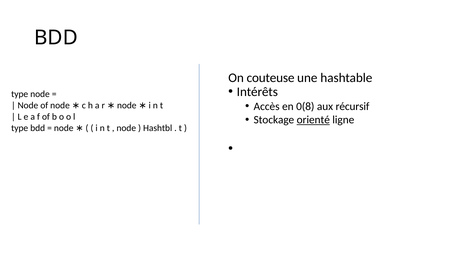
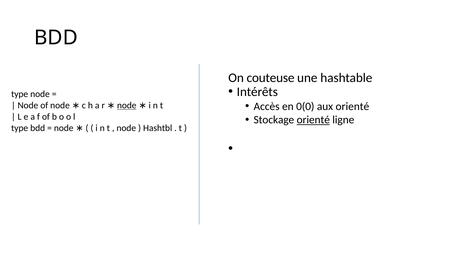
0(8: 0(8 -> 0(0
aux récursif: récursif -> orienté
node at (127, 106) underline: none -> present
